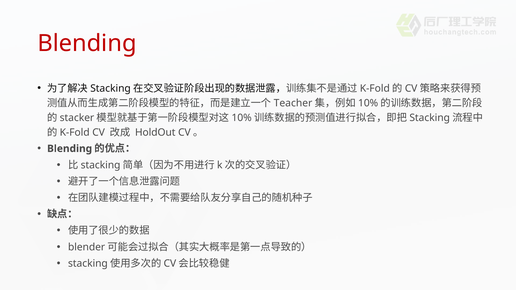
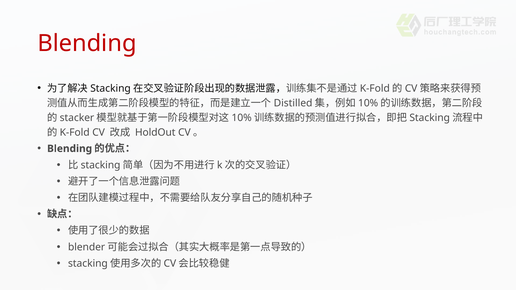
Teacher: Teacher -> Distilled
